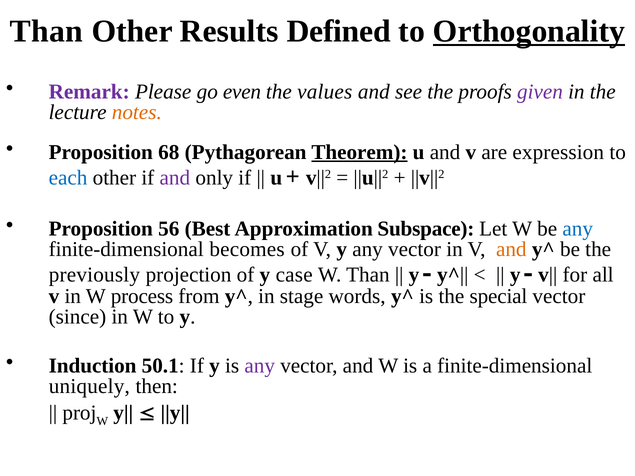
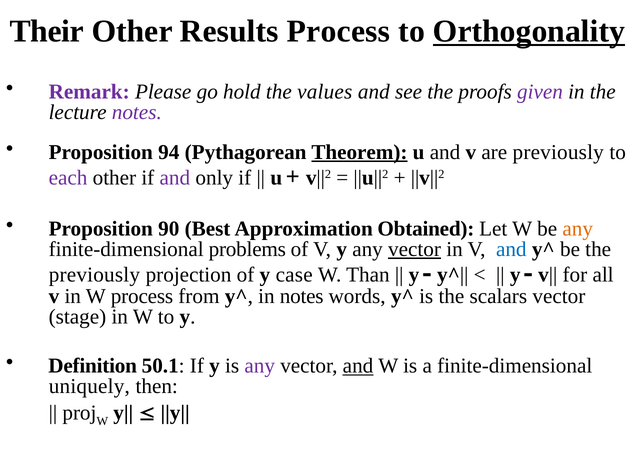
Than at (46, 31): Than -> Their
Results Defined: Defined -> Process
even: even -> hold
notes at (137, 112) colour: orange -> purple
68: 68 -> 94
are expression: expression -> previously
each colour: blue -> purple
56: 56 -> 90
Subspace: Subspace -> Obtained
any at (578, 229) colour: blue -> orange
becomes: becomes -> problems
vector at (415, 249) underline: none -> present
and at (511, 249) colour: orange -> blue
in stage: stage -> notes
special: special -> scalars
since: since -> stage
Induction: Induction -> Definition
and at (358, 366) underline: none -> present
